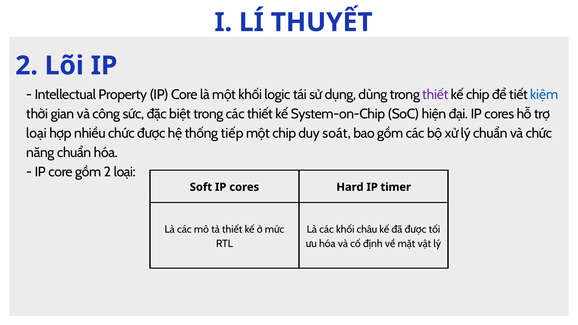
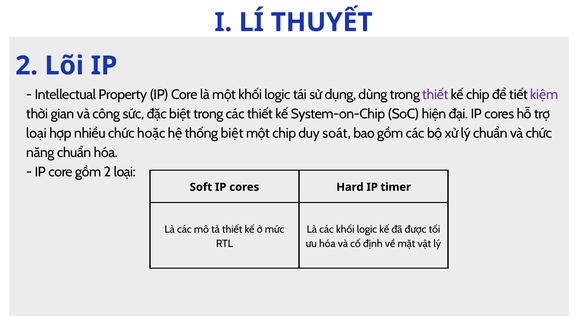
kiệm colour: blue -> purple
chức được: được -> hoặc
thống tiếp: tiếp -> biệt
các khối châu: châu -> logic
